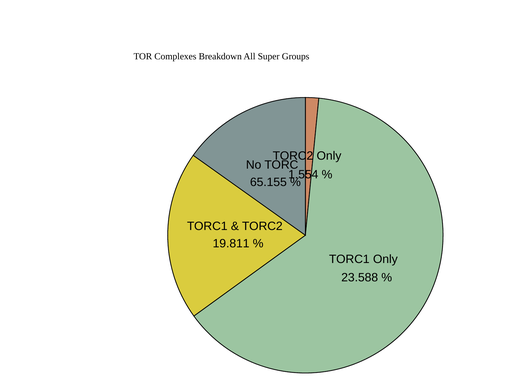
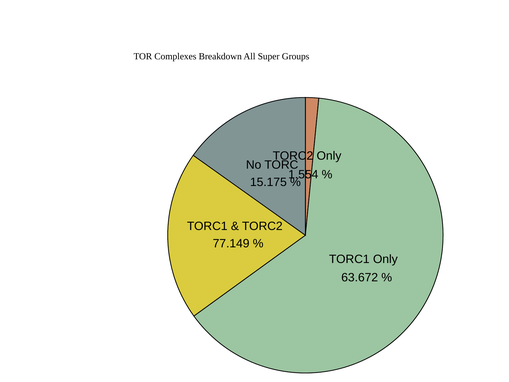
65.155: 65.155 -> 15.175
19.811: 19.811 -> 77.149
23.588: 23.588 -> 63.672
